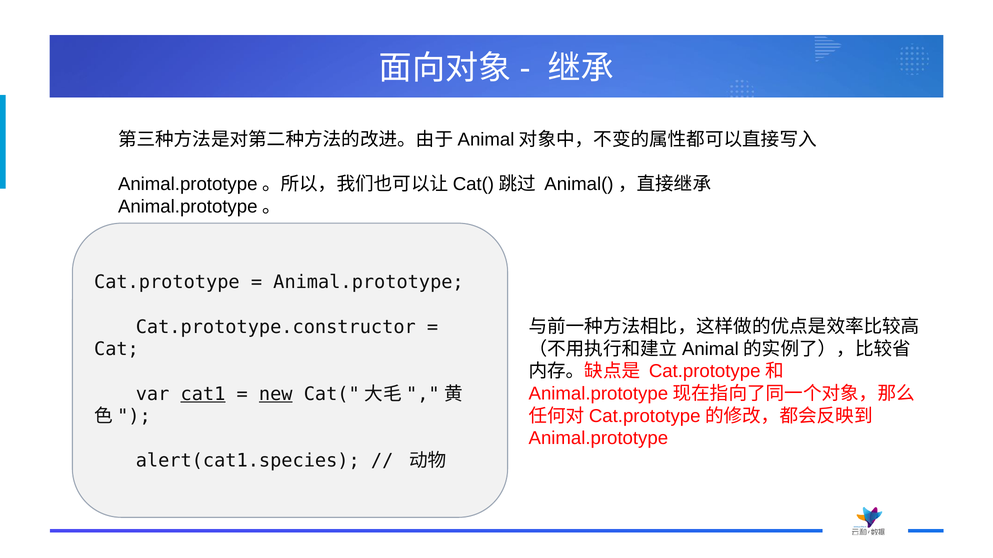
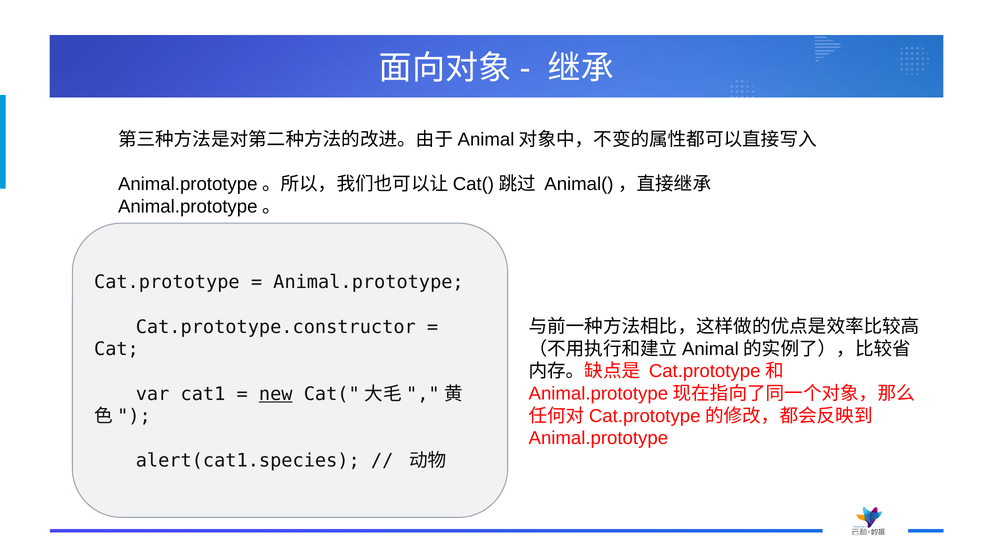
cat1 underline: present -> none
